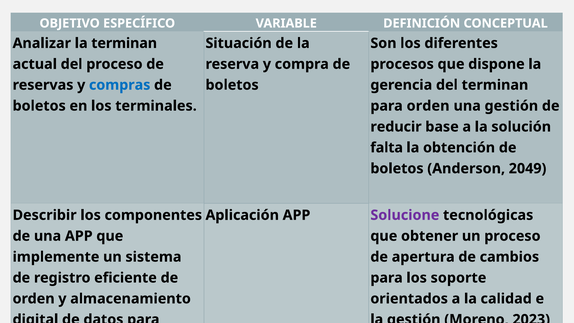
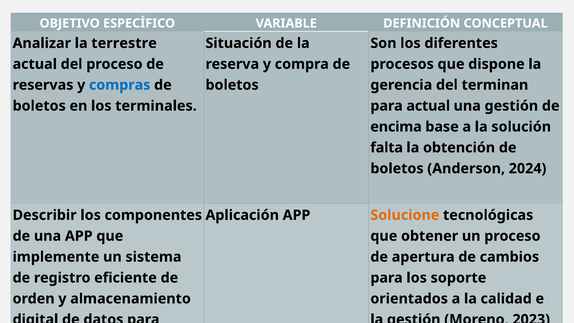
la terminan: terminan -> terrestre
para orden: orden -> actual
reducir: reducir -> encima
2049: 2049 -> 2024
Solucione colour: purple -> orange
